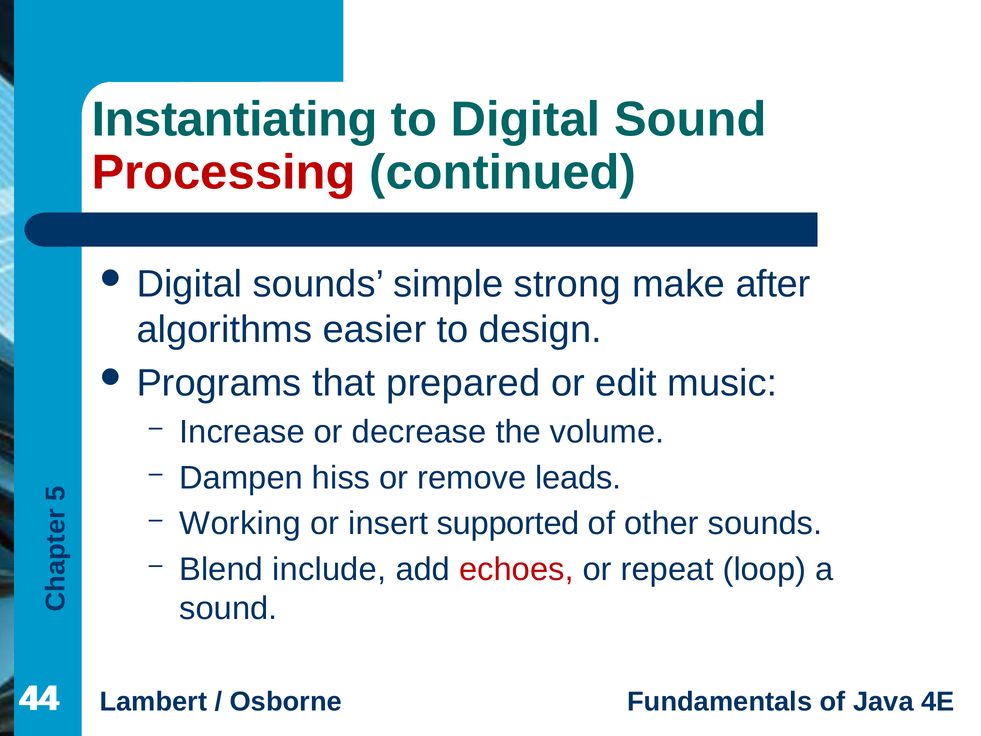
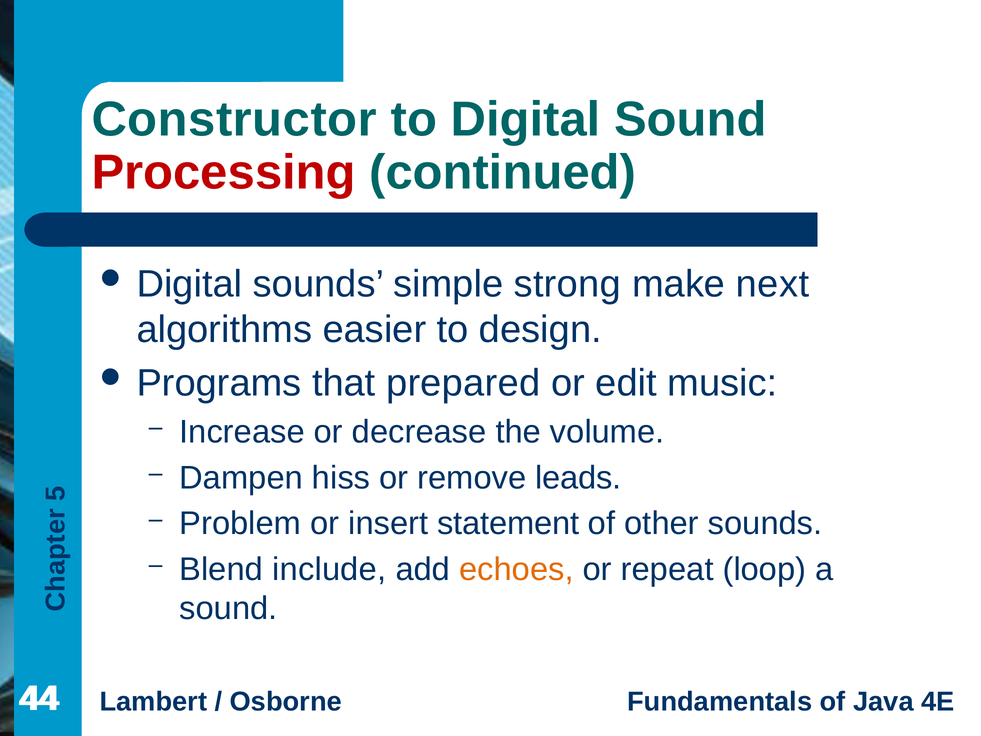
Instantiating: Instantiating -> Constructor
after: after -> next
Working: Working -> Problem
supported: supported -> statement
echoes colour: red -> orange
